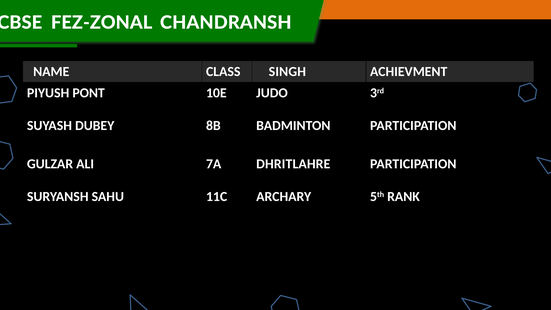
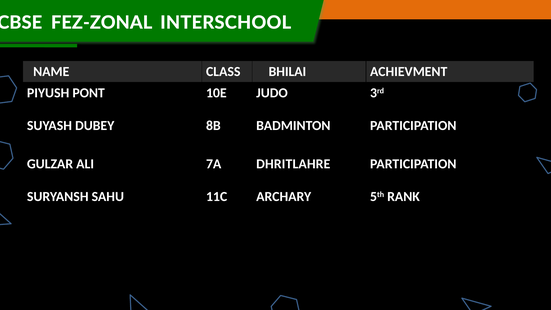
CHANDRANSH: CHANDRANSH -> INTERSCHOOL
SINGH: SINGH -> BHILAI
